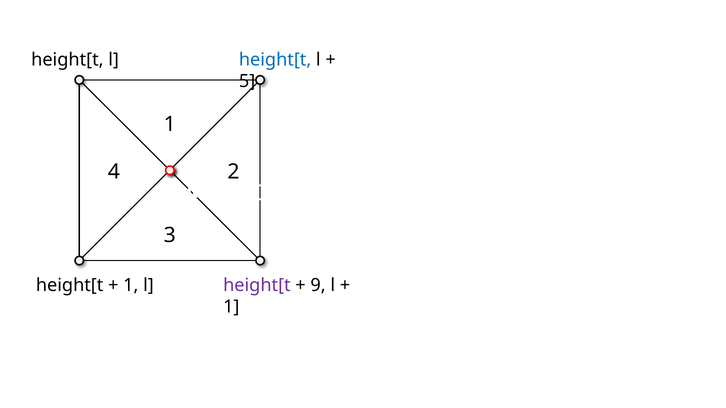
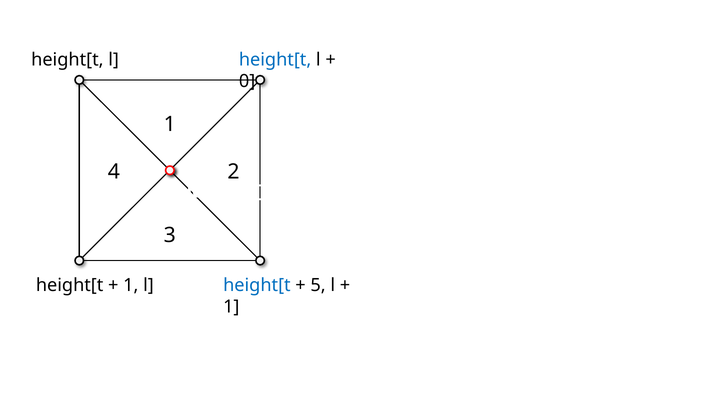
5: 5 -> 0
height[t at (257, 285) colour: purple -> blue
9: 9 -> 5
